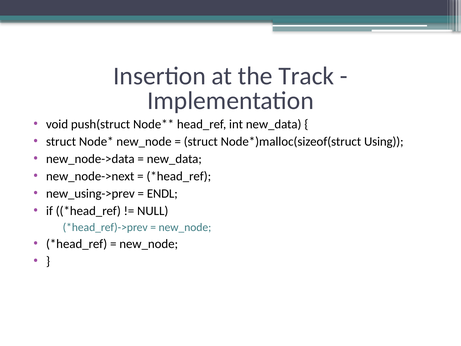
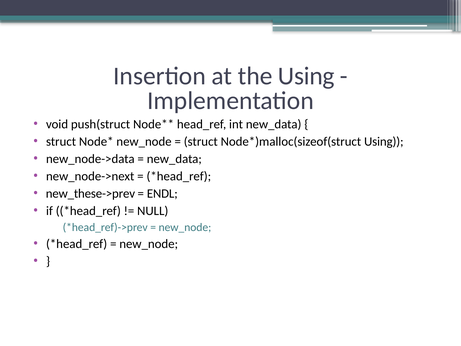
the Track: Track -> Using
new_using->prev: new_using->prev -> new_these->prev
